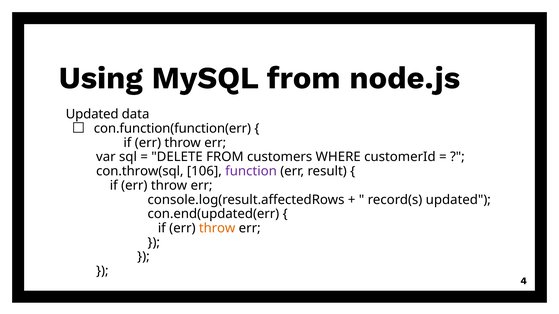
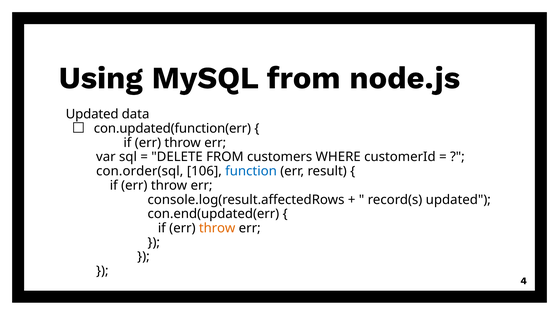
con.function(function(err: con.function(function(err -> con.updated(function(err
con.throw(sql: con.throw(sql -> con.order(sql
function colour: purple -> blue
